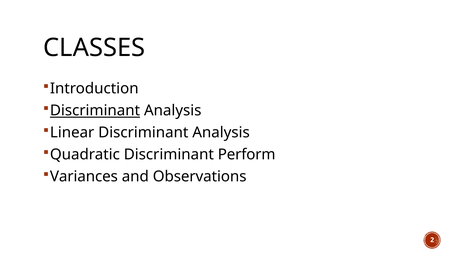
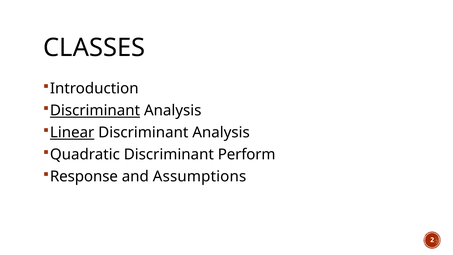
Linear underline: none -> present
Variances: Variances -> Response
Observations: Observations -> Assumptions
